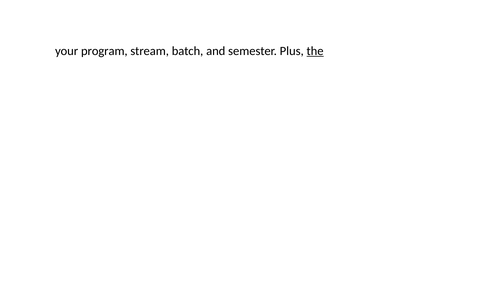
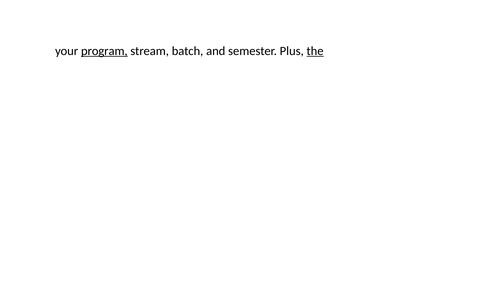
program underline: none -> present
